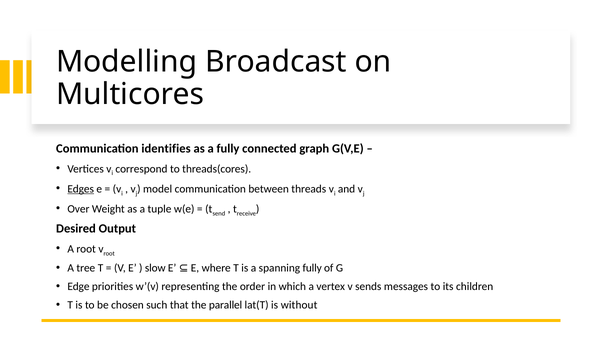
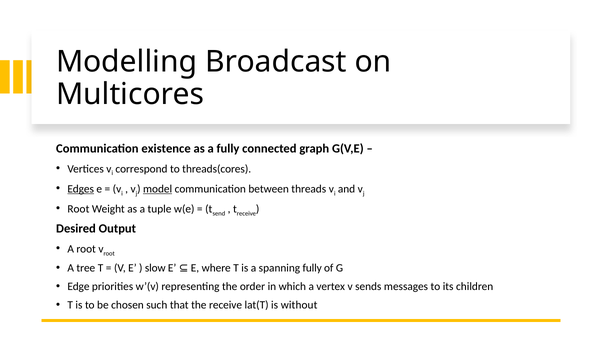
identifies: identifies -> existence
model underline: none -> present
Over at (78, 209): Over -> Root
the parallel: parallel -> receive
